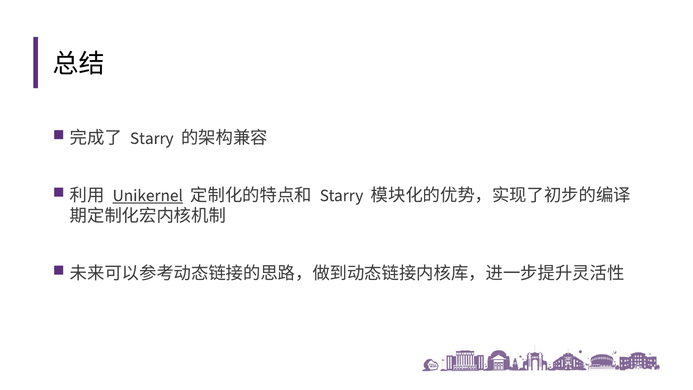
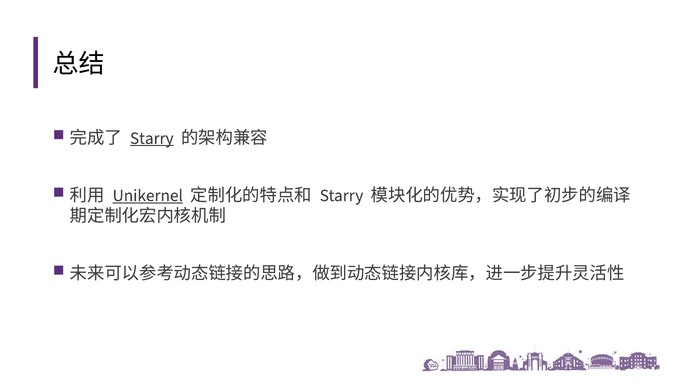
Starry at (152, 138) underline: none -> present
